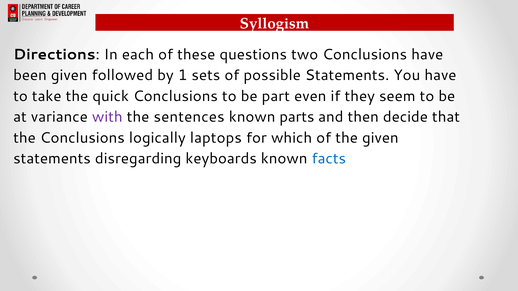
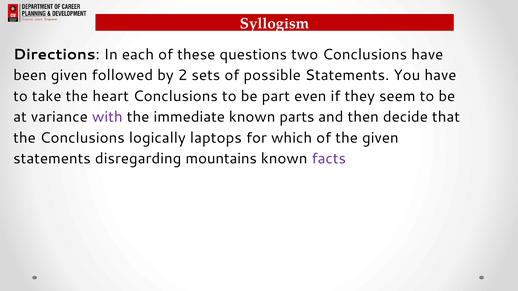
1: 1 -> 2
quick: quick -> heart
sentences: sentences -> immediate
keyboards: keyboards -> mountains
facts colour: blue -> purple
